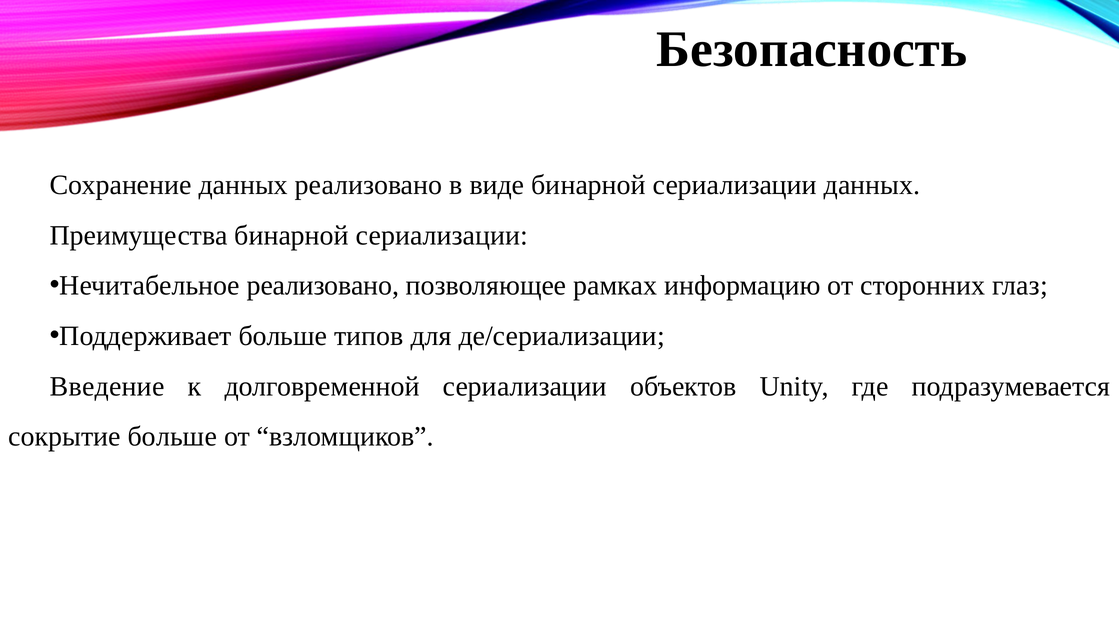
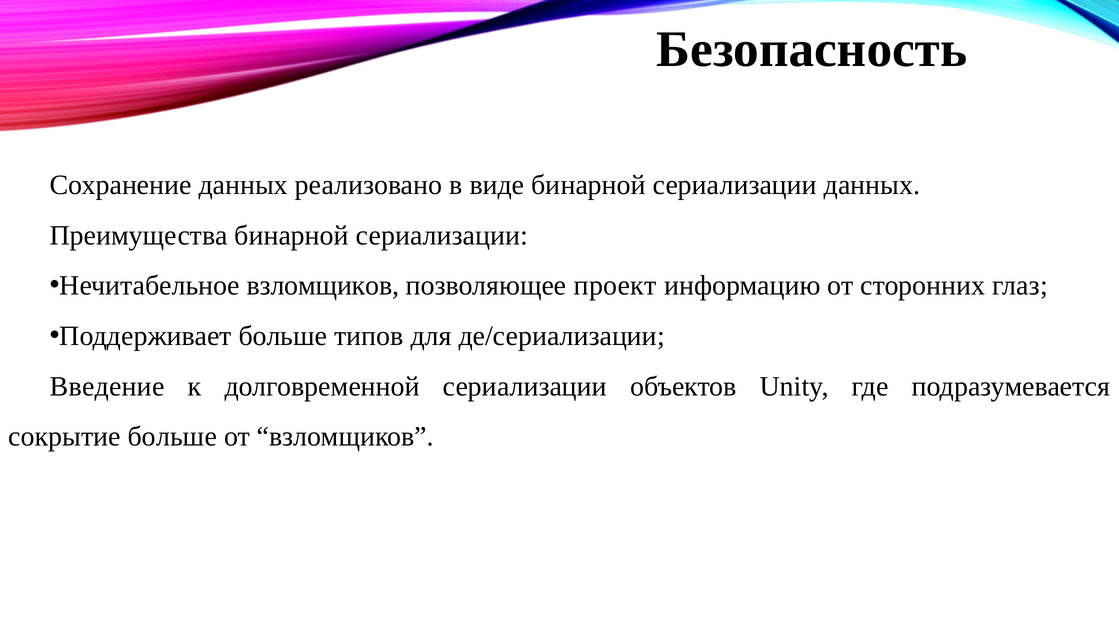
Нечитабельное реализовано: реализовано -> взломщиков
рамках: рамках -> проект
